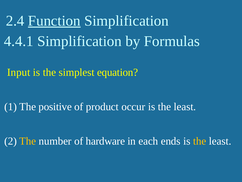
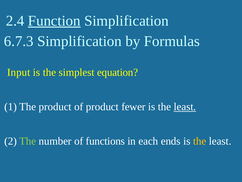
4.4.1: 4.4.1 -> 6.7.3
The positive: positive -> product
occur: occur -> fewer
least at (185, 107) underline: none -> present
The at (28, 141) colour: yellow -> light green
hardware: hardware -> functions
